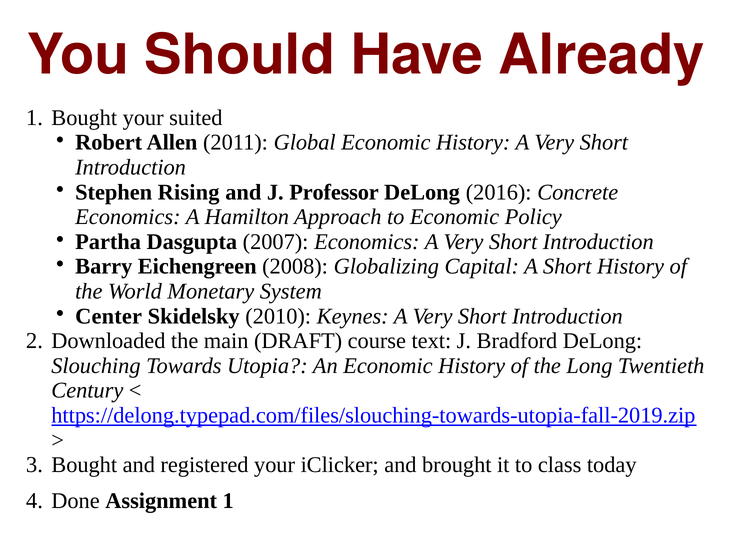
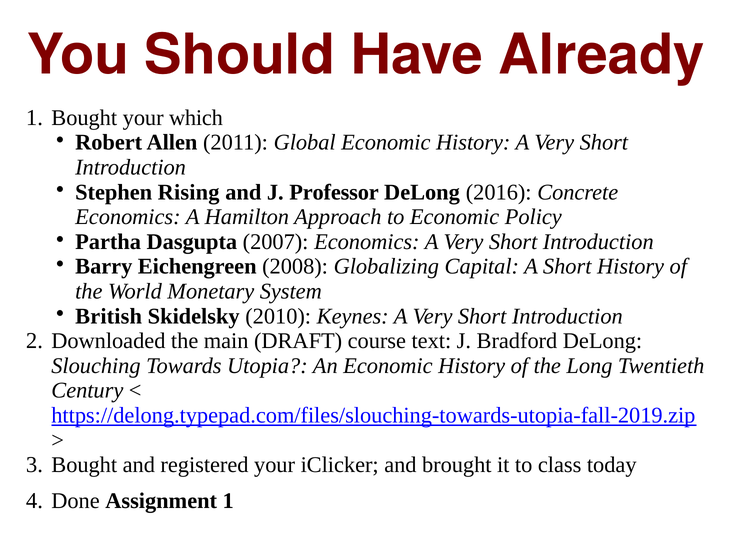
suited: suited -> which
Center: Center -> British
